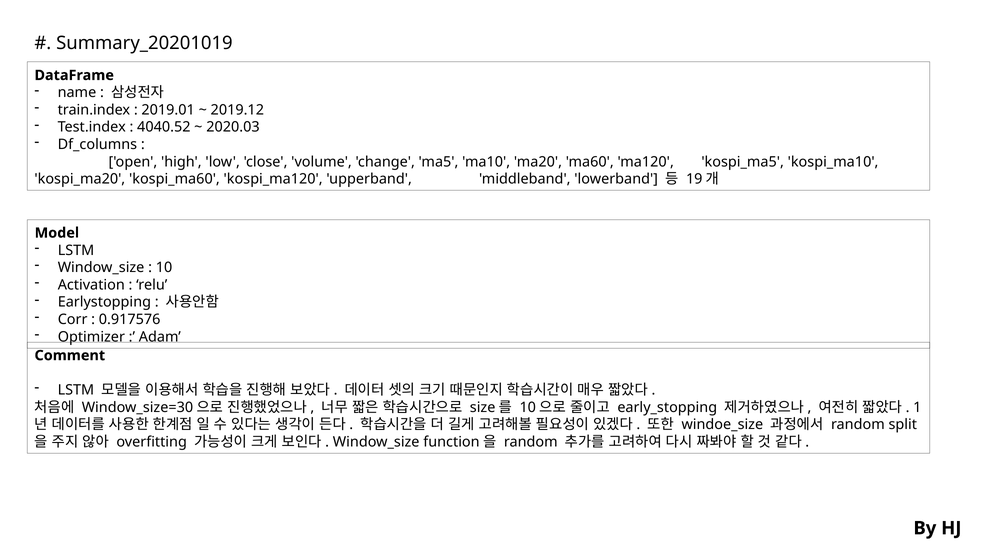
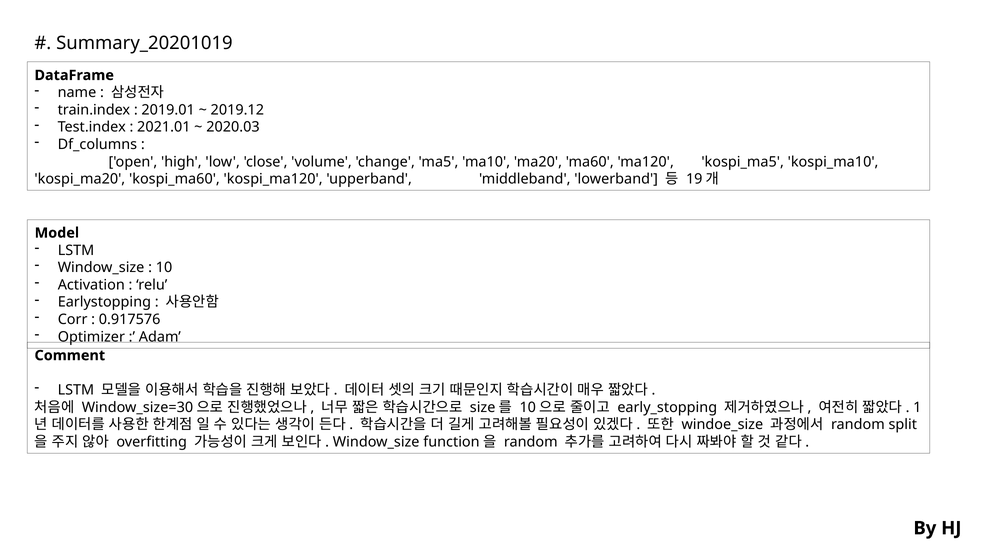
4040.52: 4040.52 -> 2021.01
